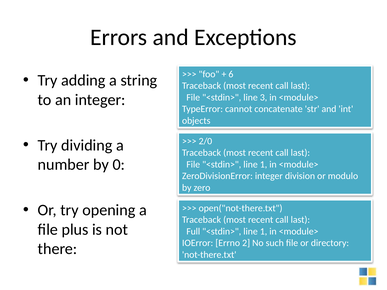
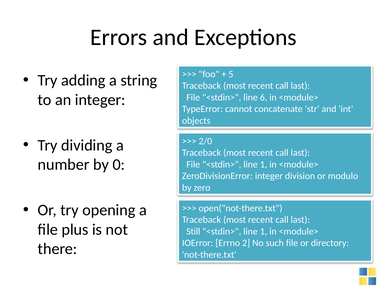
6: 6 -> 5
3: 3 -> 6
Full: Full -> Still
